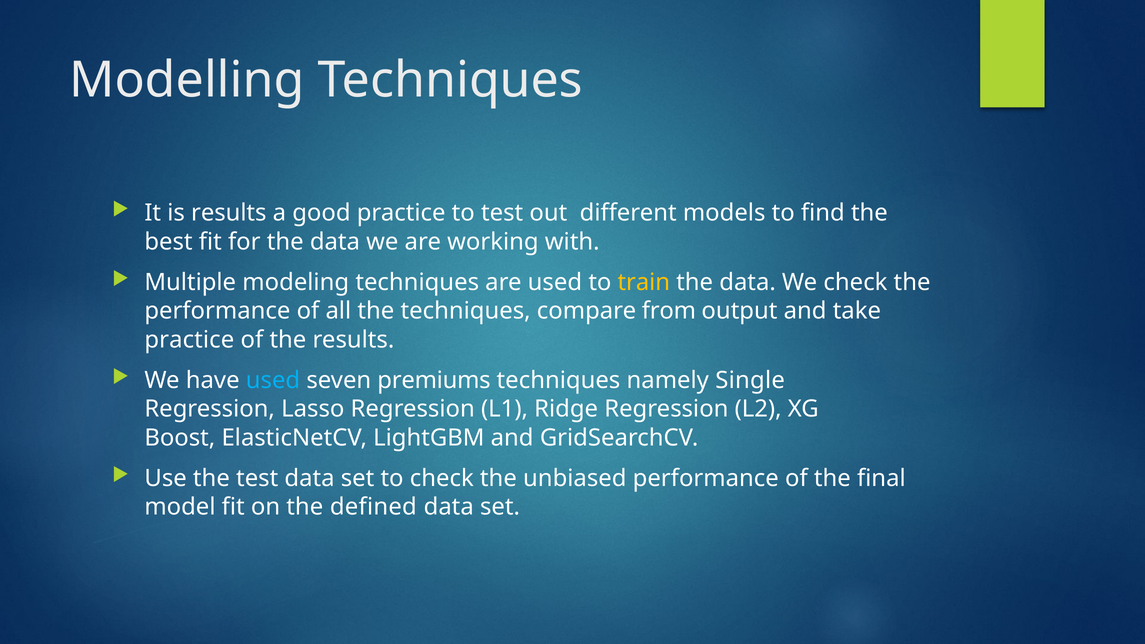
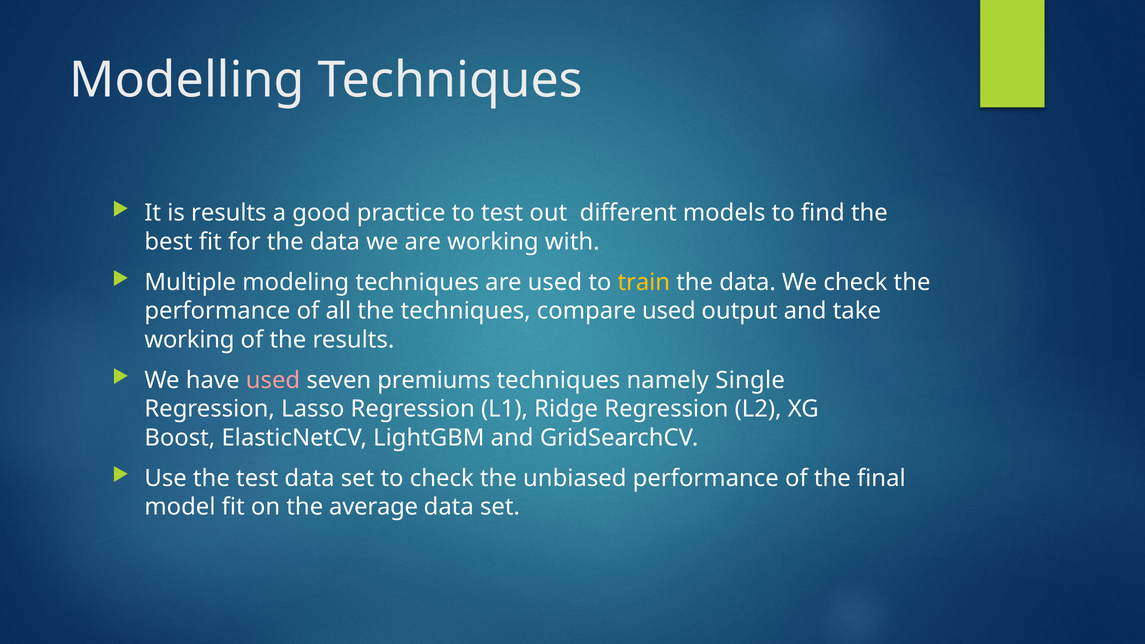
compare from: from -> used
practice at (189, 340): practice -> working
used at (273, 380) colour: light blue -> pink
defined: defined -> average
